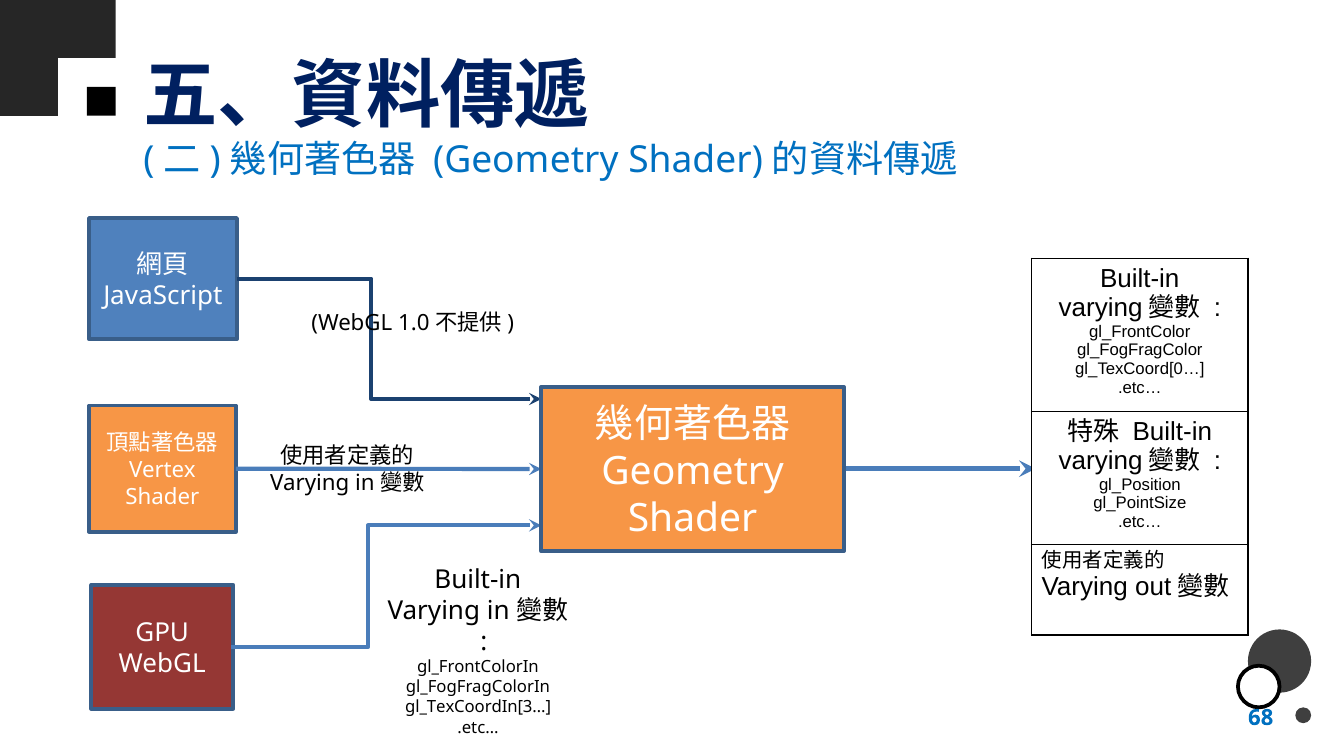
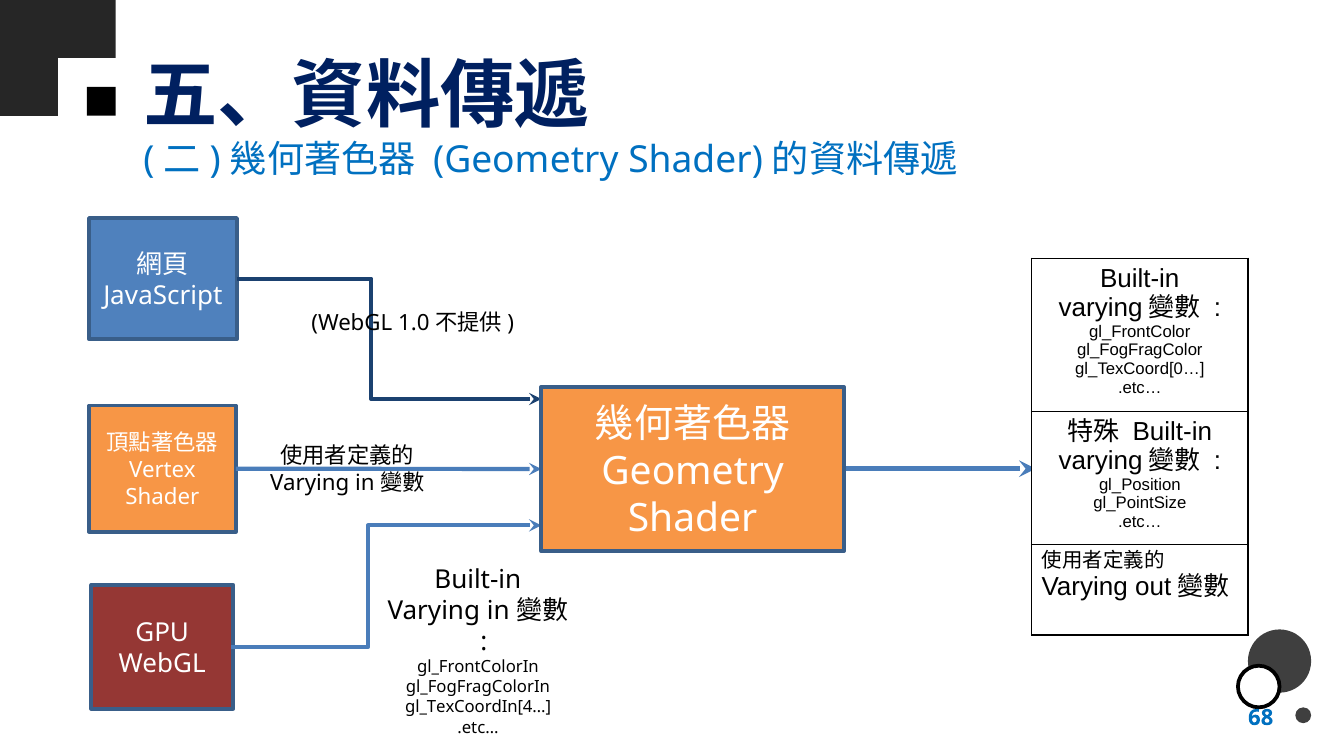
gl_TexCoordIn[3…: gl_TexCoordIn[3… -> gl_TexCoordIn[4…
